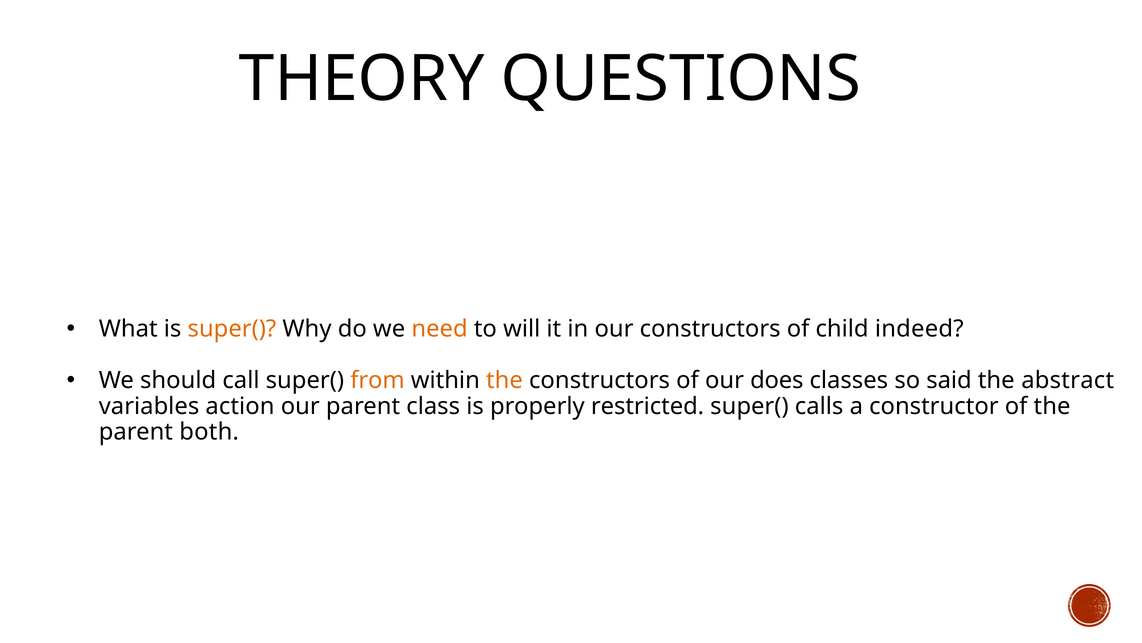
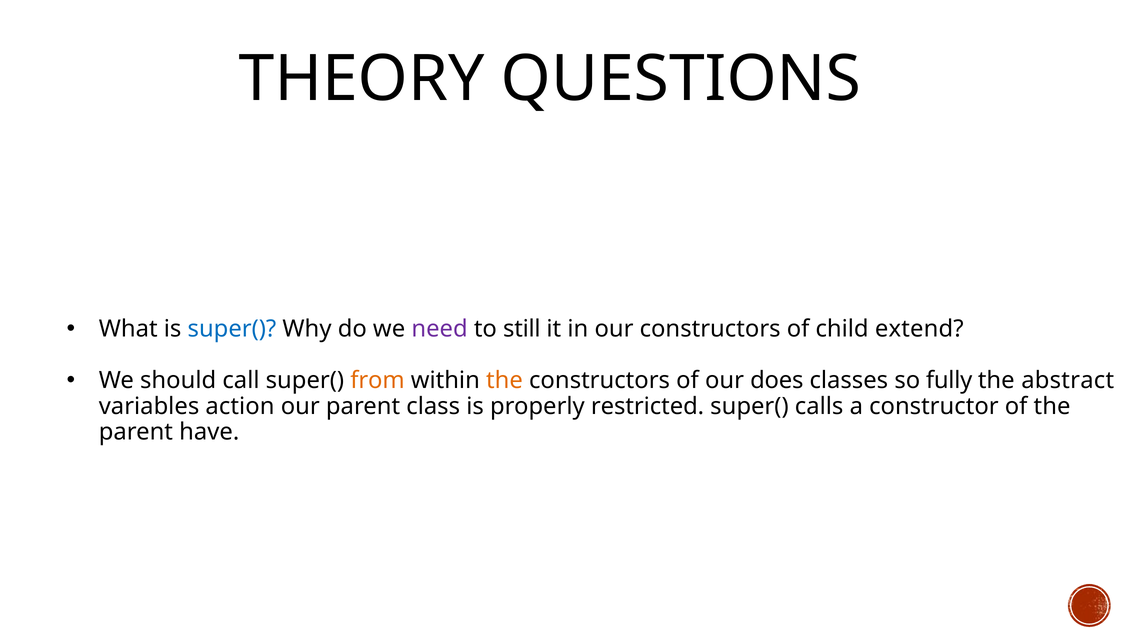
super( at (232, 329) colour: orange -> blue
need colour: orange -> purple
will: will -> still
indeed: indeed -> extend
said: said -> fully
both: both -> have
